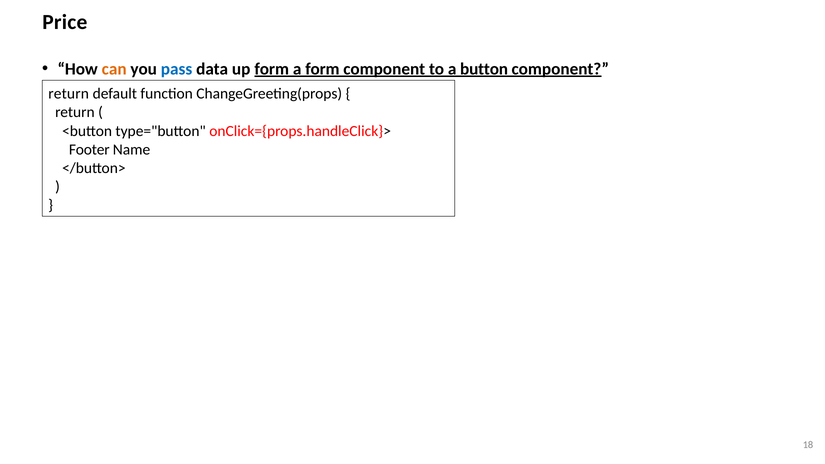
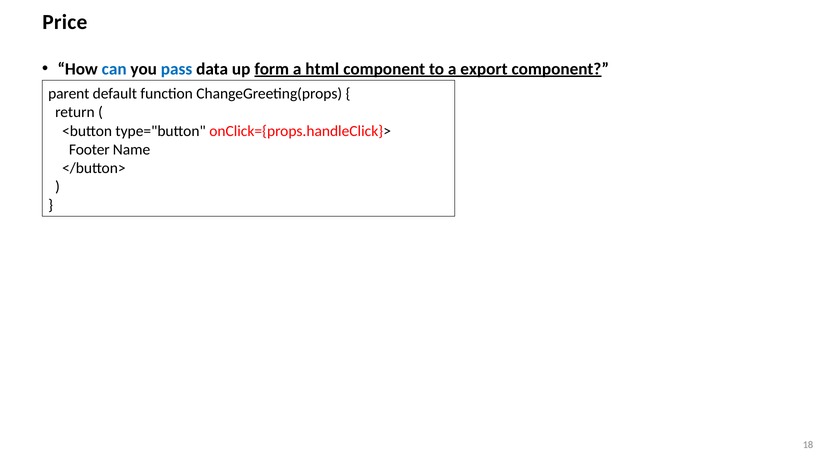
can colour: orange -> blue
a form: form -> html
button: button -> export
return at (69, 94): return -> parent
